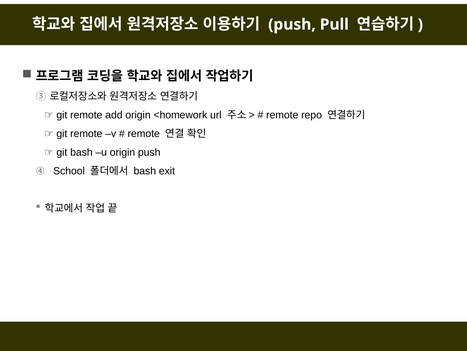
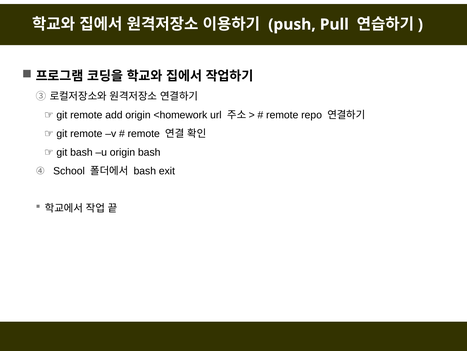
origin push: push -> bash
